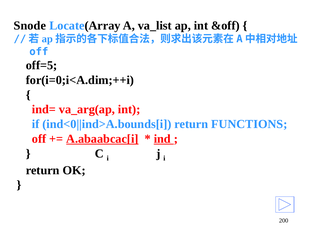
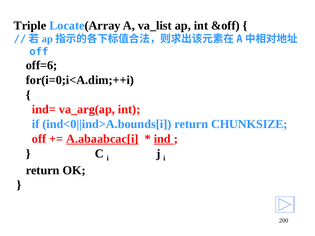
Snode: Snode -> Triple
off=5: off=5 -> off=6
FUNCTIONS: FUNCTIONS -> CHUNKSIZE
